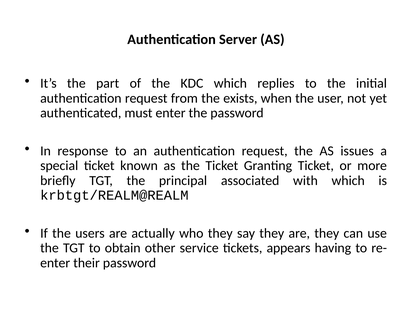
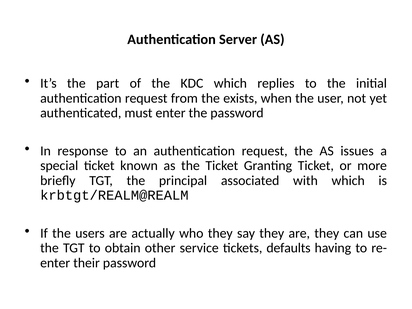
appears: appears -> defaults
